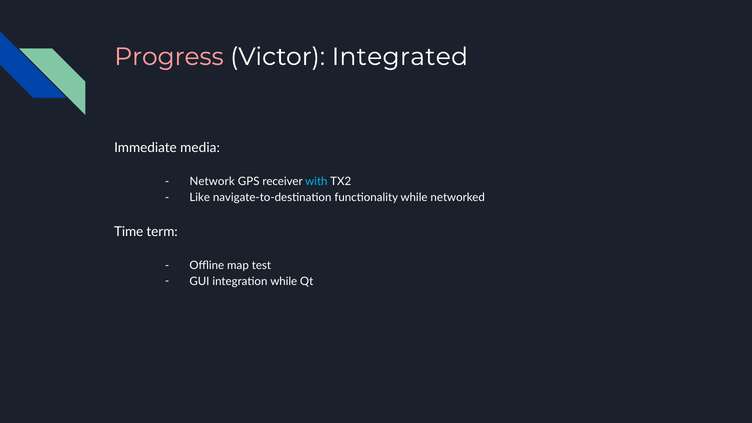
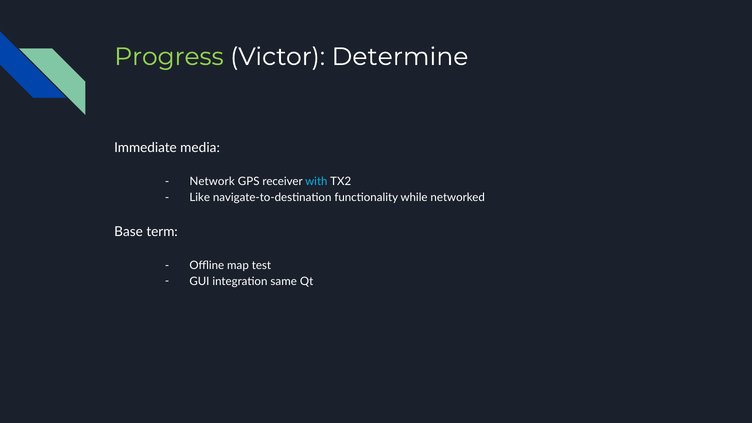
Progress colour: pink -> light green
Integrated: Integrated -> Determine
Time: Time -> Base
integration while: while -> same
